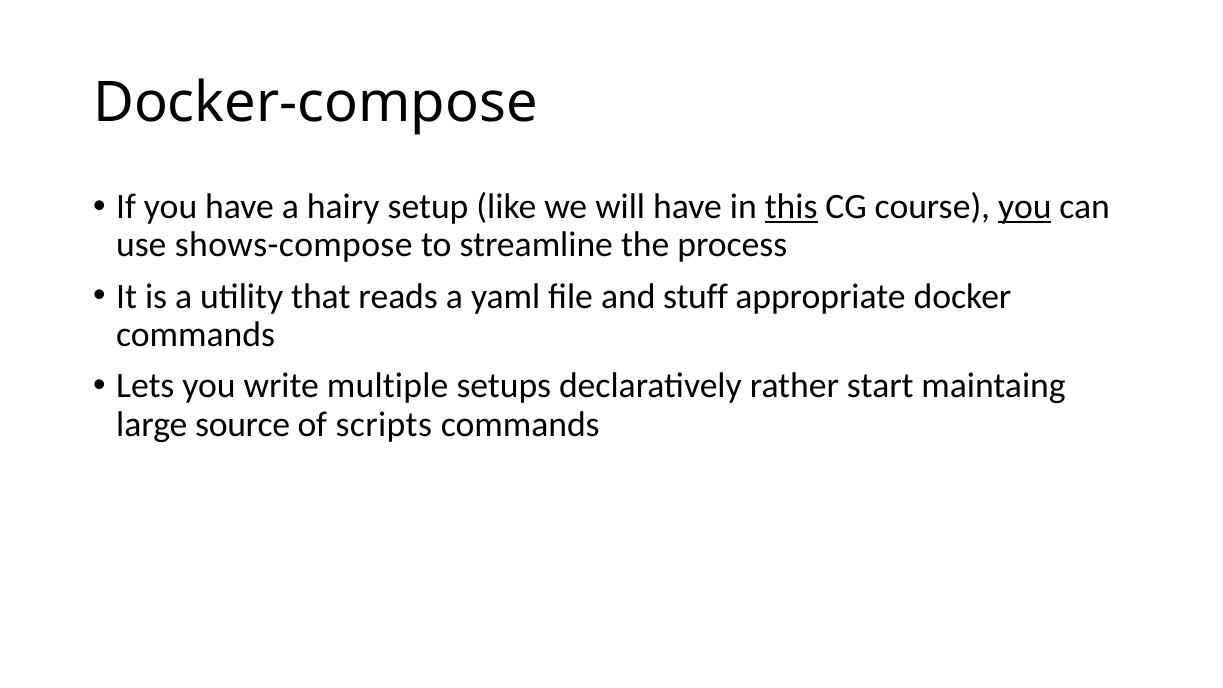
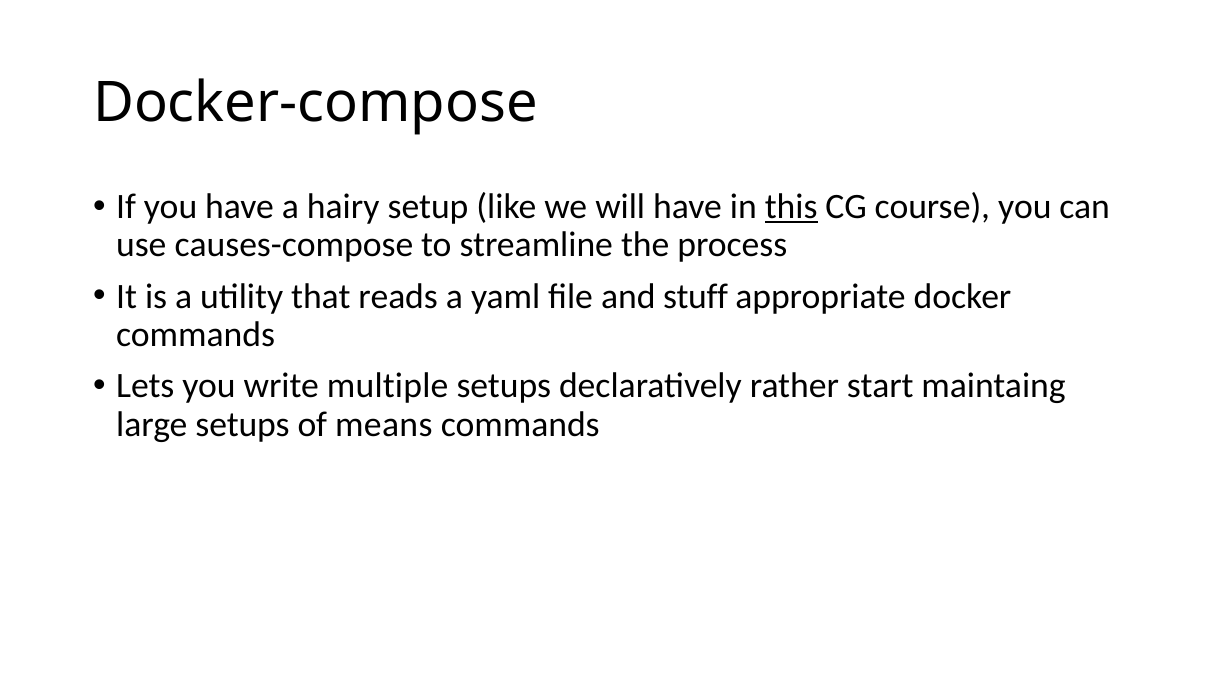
you at (1025, 207) underline: present -> none
shows-compose: shows-compose -> causes-compose
large source: source -> setups
scripts: scripts -> means
